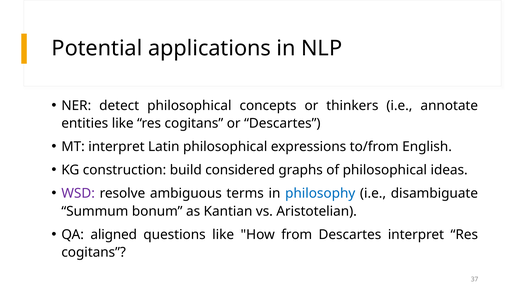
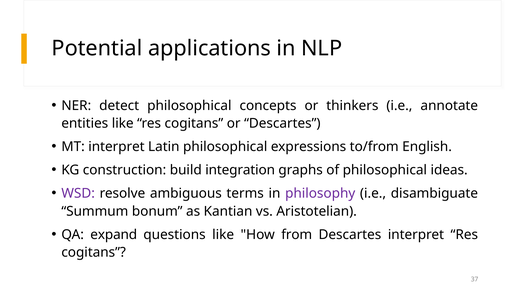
considered: considered -> integration
philosophy colour: blue -> purple
aligned: aligned -> expand
